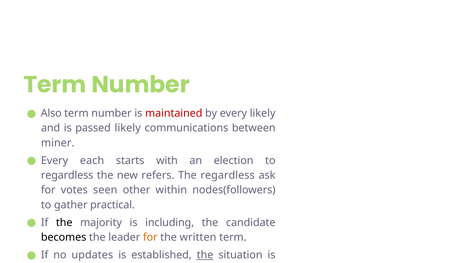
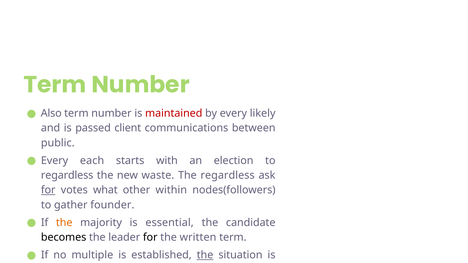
passed likely: likely -> client
miner: miner -> public
refers: refers -> waste
for at (48, 190) underline: none -> present
seen: seen -> what
practical: practical -> founder
the at (64, 223) colour: black -> orange
including: including -> essential
for at (150, 238) colour: orange -> black
updates: updates -> multiple
